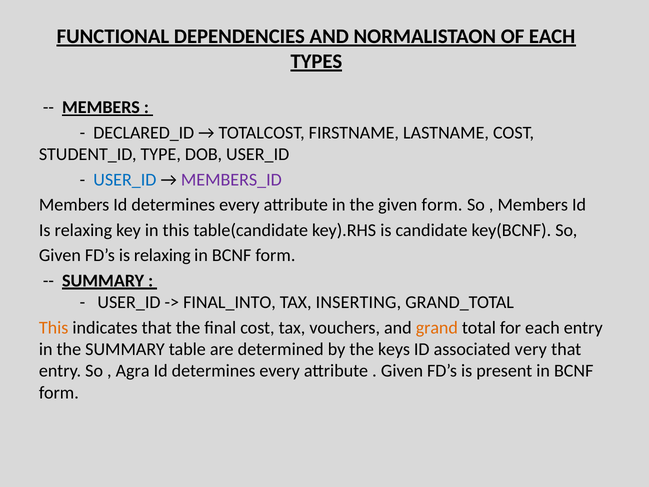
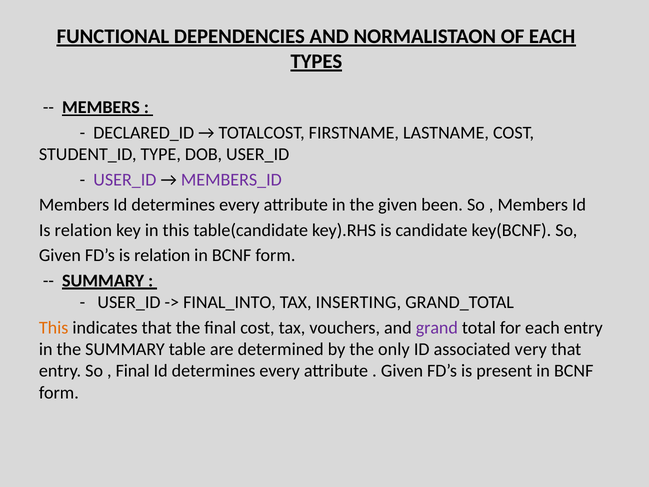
USER_ID at (125, 179) colour: blue -> purple
given form: form -> been
relaxing at (83, 230): relaxing -> relation
FD’s is relaxing: relaxing -> relation
grand colour: orange -> purple
keys: keys -> only
Agra at (133, 371): Agra -> Final
